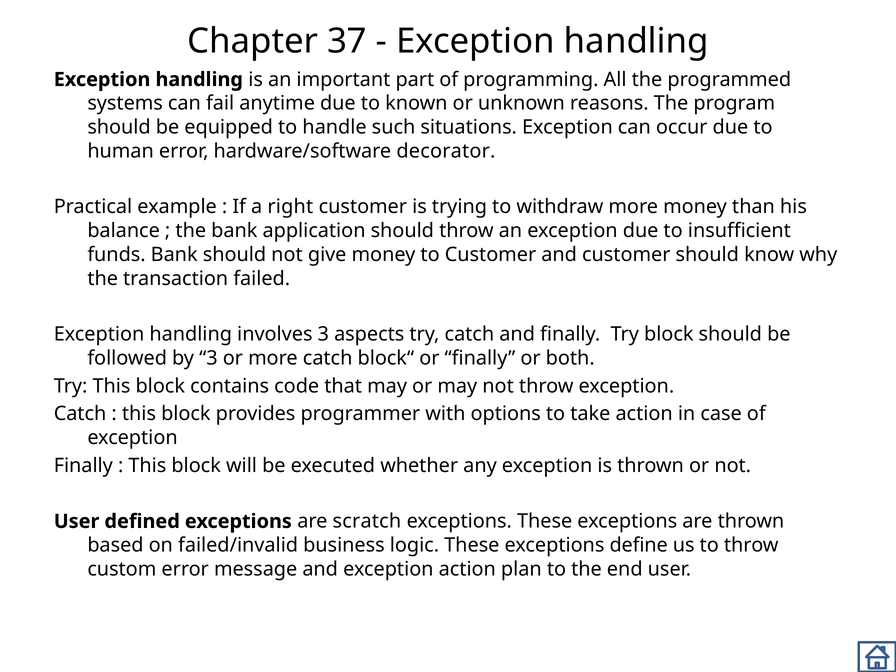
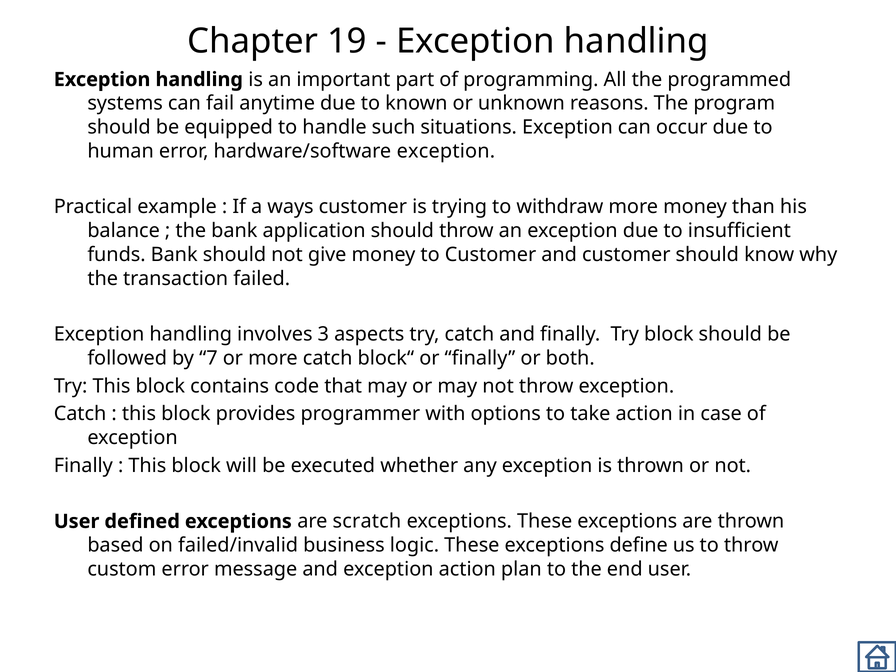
37: 37 -> 19
hardware/software decorator: decorator -> exception
right: right -> ways
by 3: 3 -> 7
